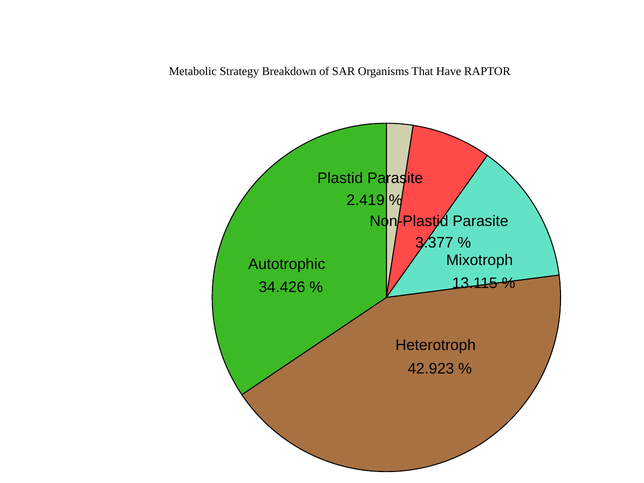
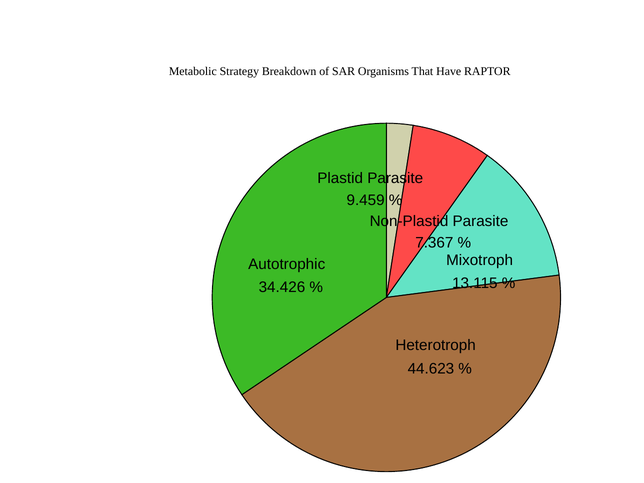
2.419: 2.419 -> 9.459
3.377: 3.377 -> 7.367
42.923: 42.923 -> 44.623
